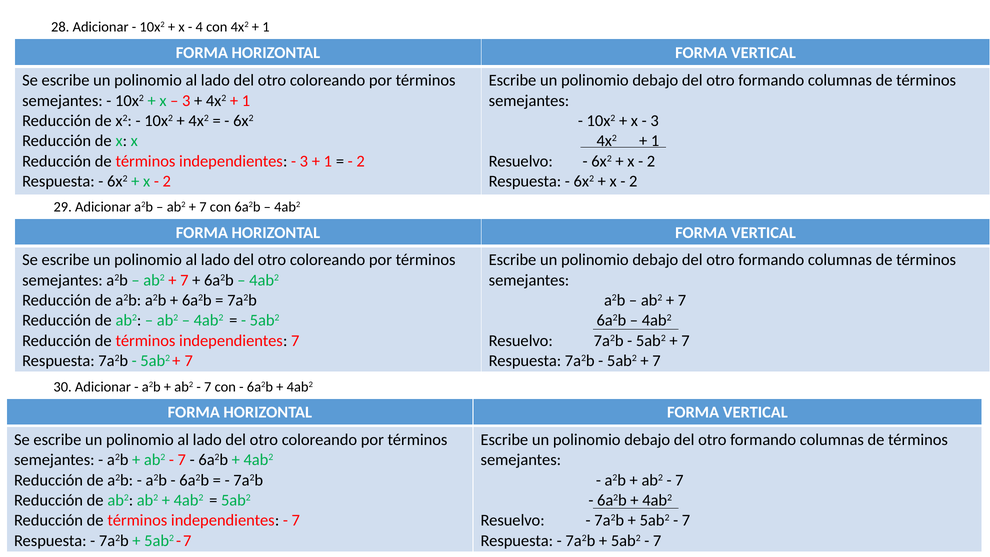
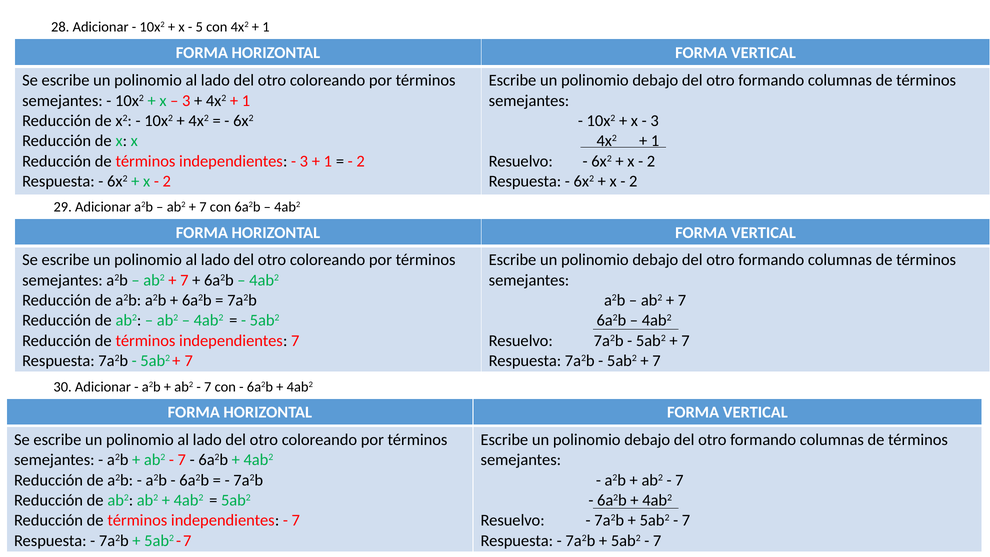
4: 4 -> 5
